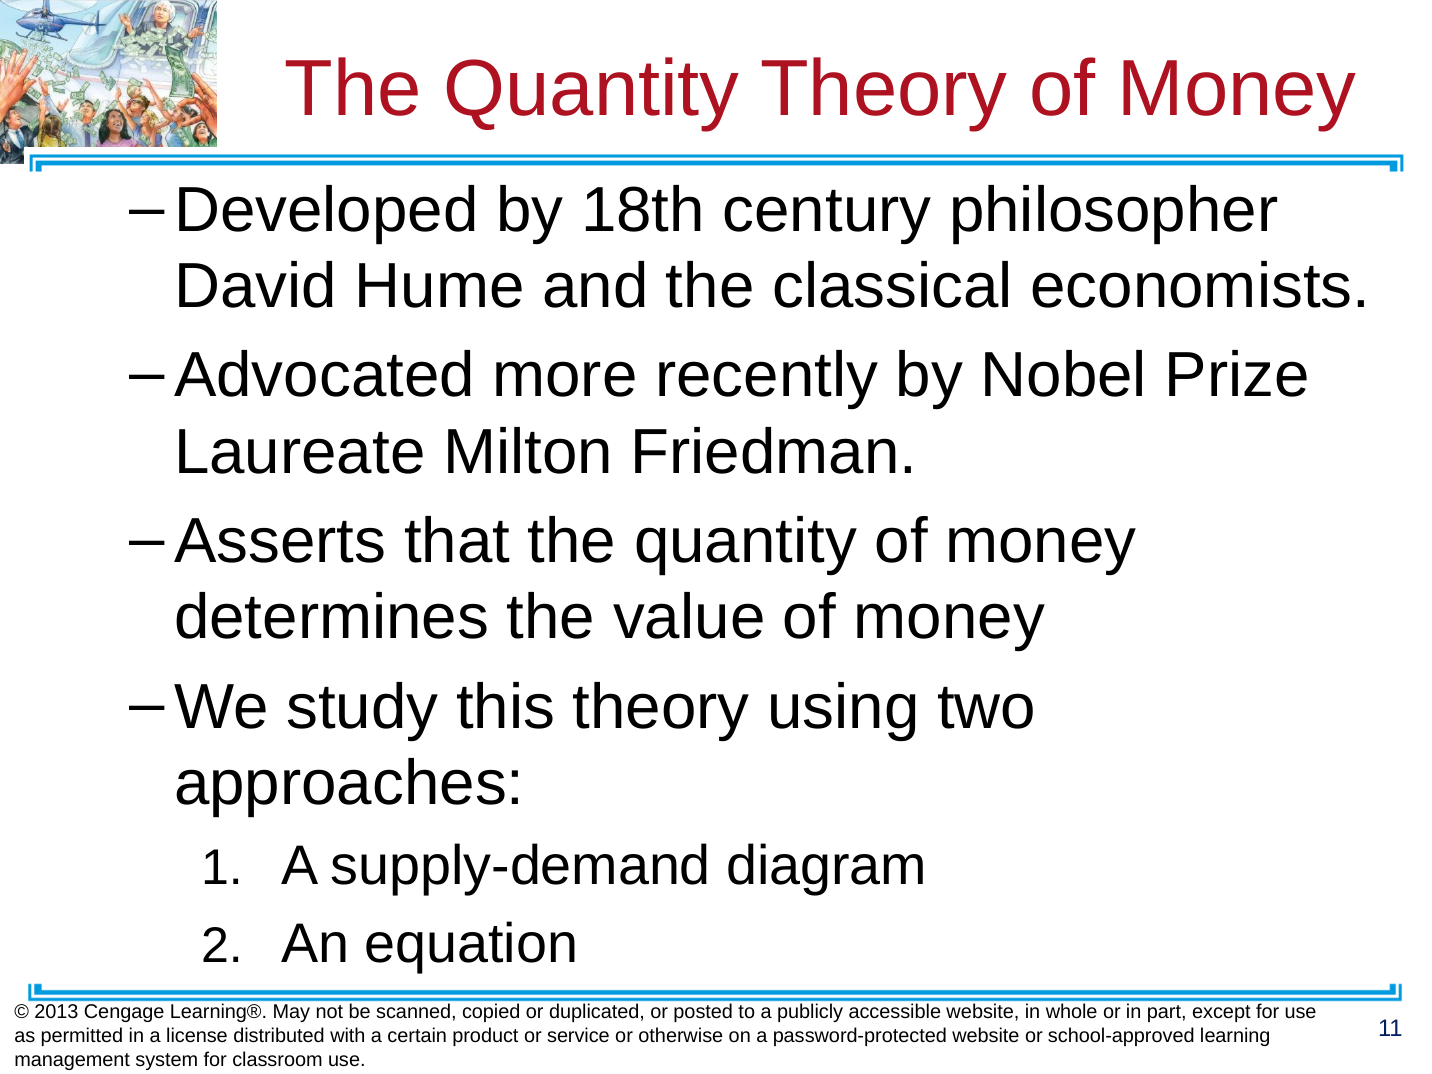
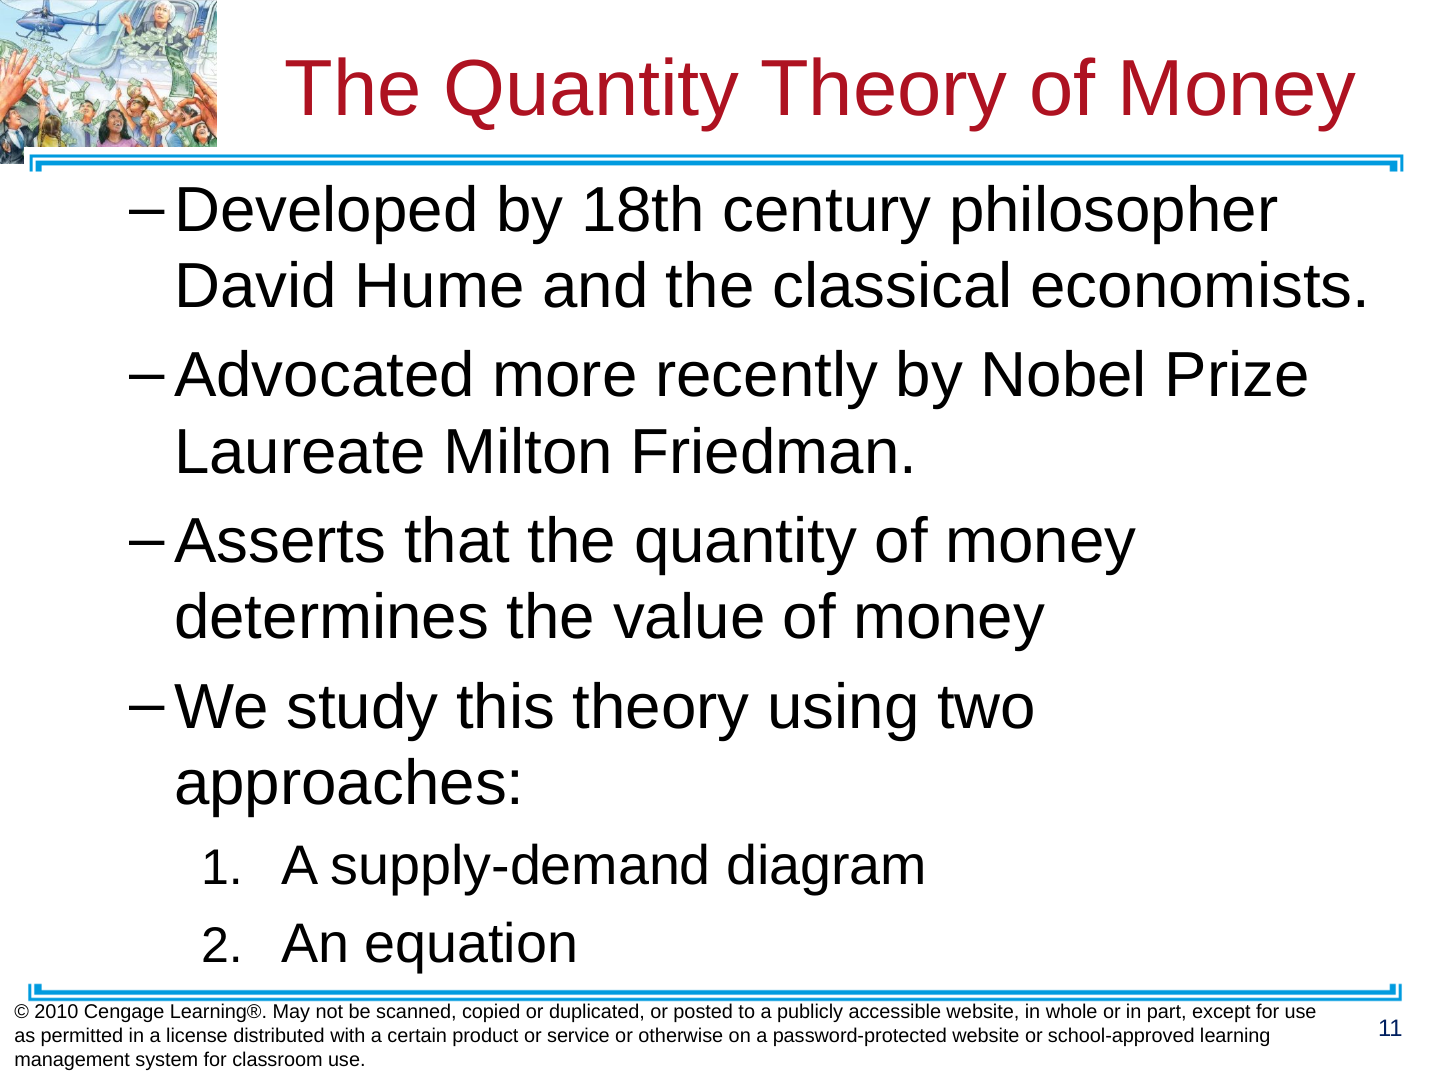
2013: 2013 -> 2010
